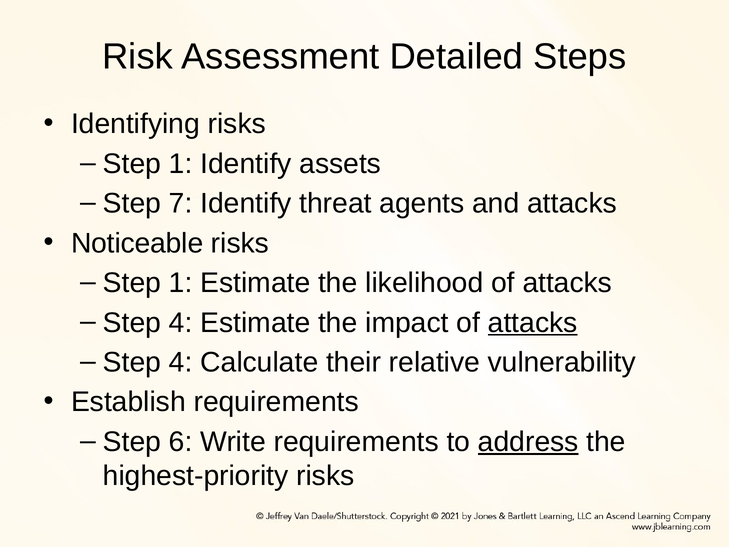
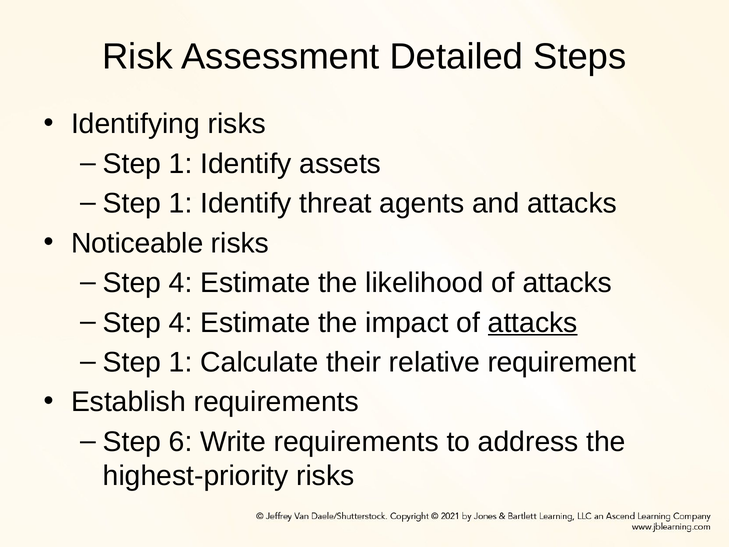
7 at (181, 203): 7 -> 1
1 at (181, 283): 1 -> 4
4 at (181, 362): 4 -> 1
vulnerability: vulnerability -> requirement
address underline: present -> none
